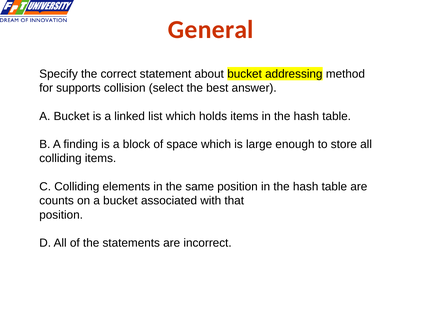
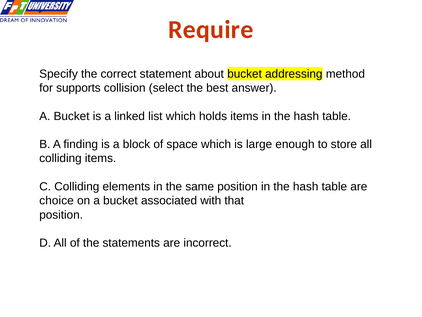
General: General -> Require
counts: counts -> choice
